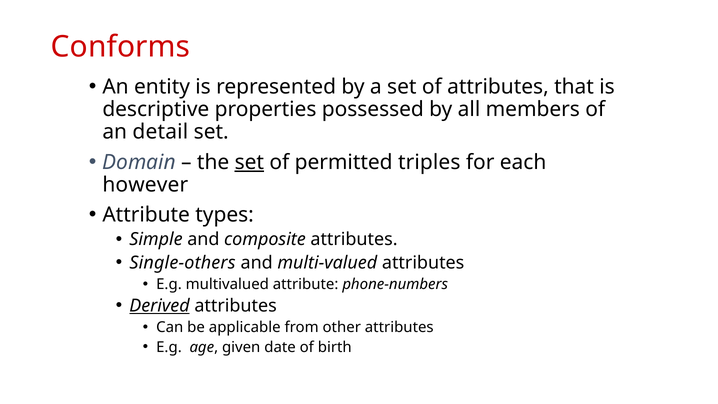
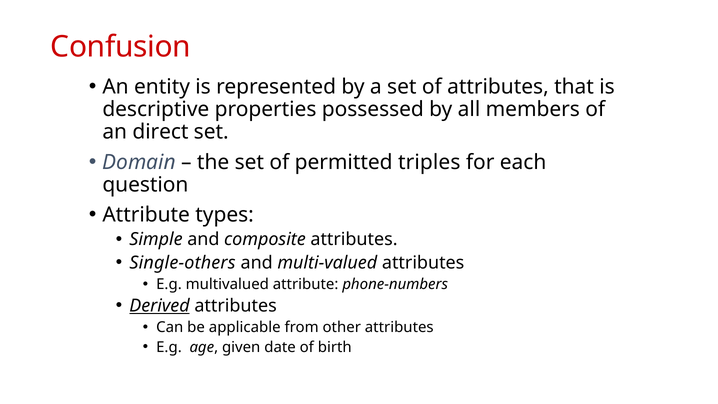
Conforms: Conforms -> Confusion
detail: detail -> direct
set at (249, 162) underline: present -> none
however: however -> question
